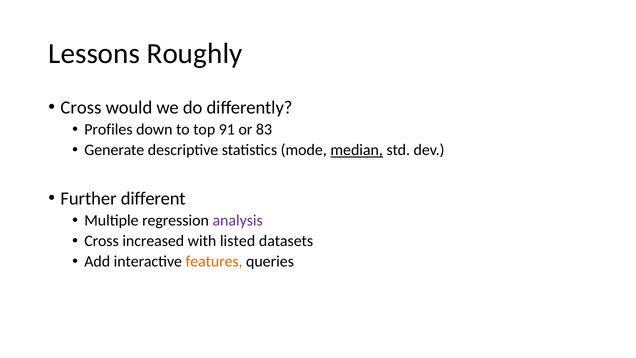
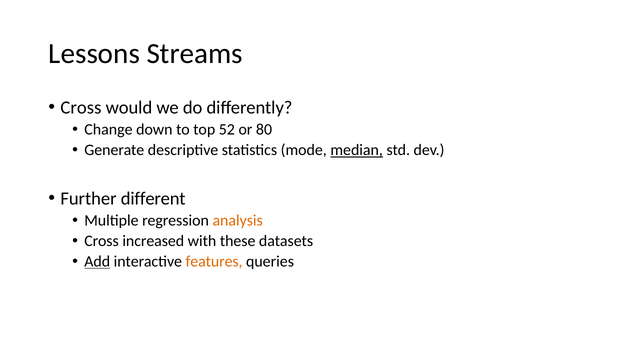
Roughly: Roughly -> Streams
Profiles: Profiles -> Change
91: 91 -> 52
83: 83 -> 80
analysis colour: purple -> orange
listed: listed -> these
Add underline: none -> present
